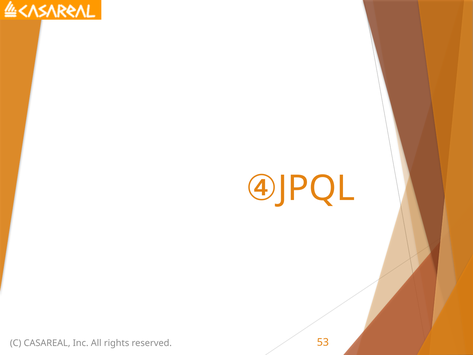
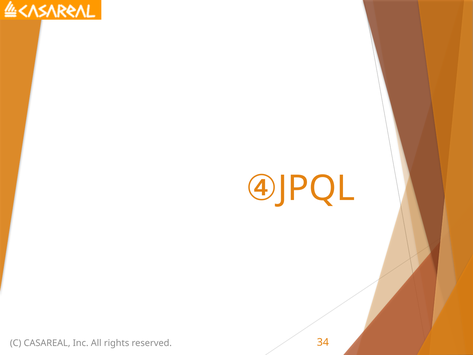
53: 53 -> 34
